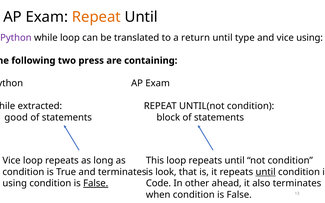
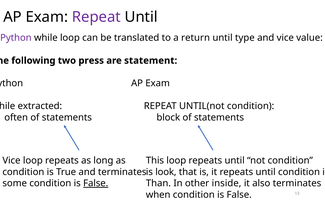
Repeat at (96, 17) colour: orange -> purple
vice using: using -> value
containing: containing -> statement
good: good -> often
until at (266, 172) underline: present -> none
using at (15, 183): using -> some
Code: Code -> Than
ahead: ahead -> inside
